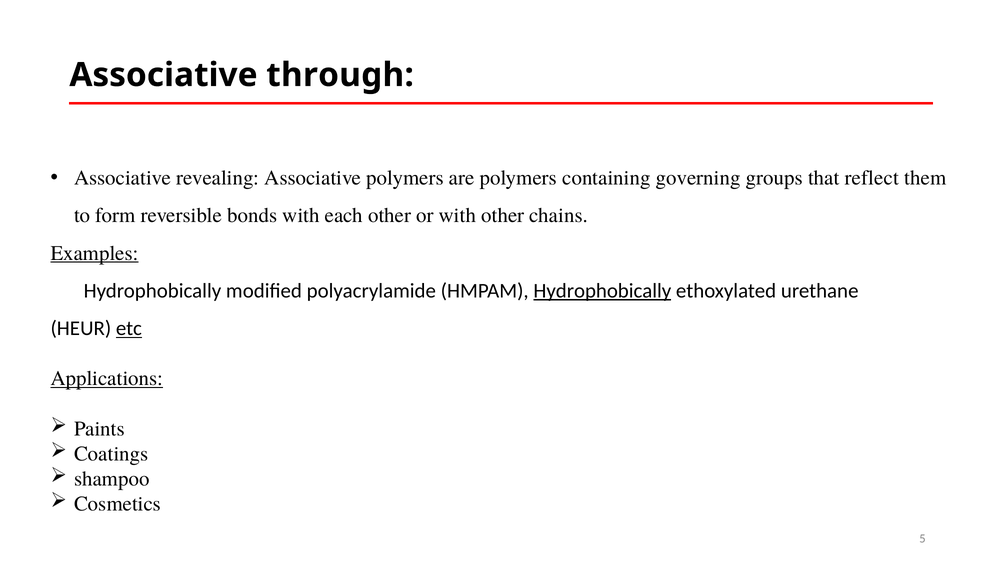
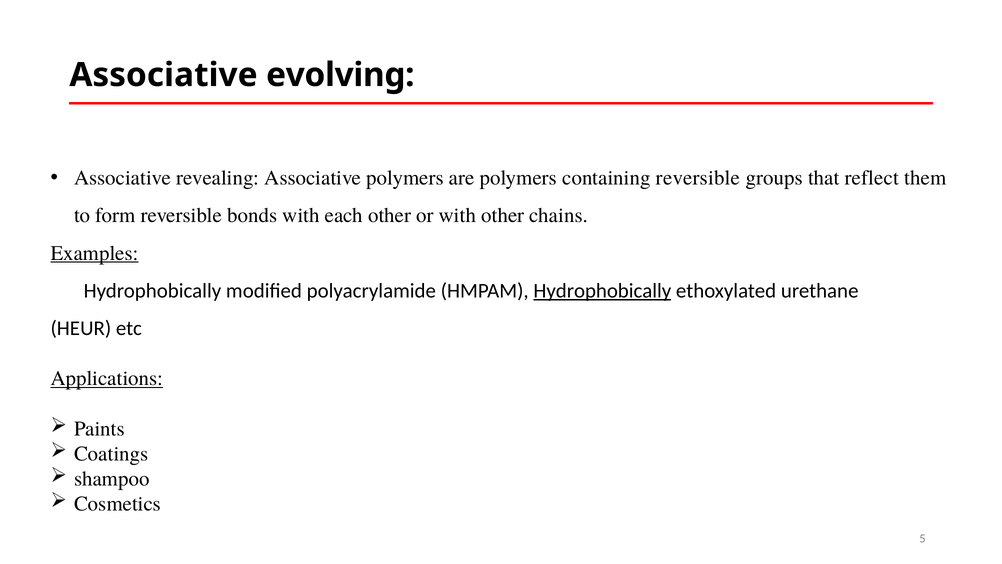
through: through -> evolving
containing governing: governing -> reversible
etc underline: present -> none
